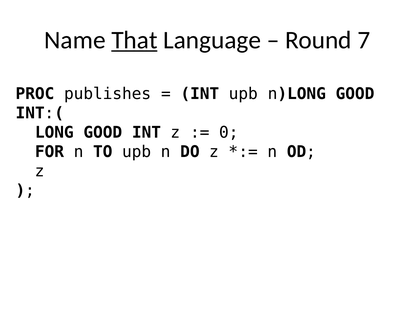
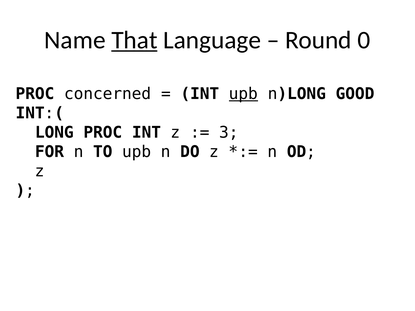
7: 7 -> 0
publishes: publishes -> concerned
upb at (243, 94) underline: none -> present
LONG GOOD: GOOD -> PROC
0: 0 -> 3
